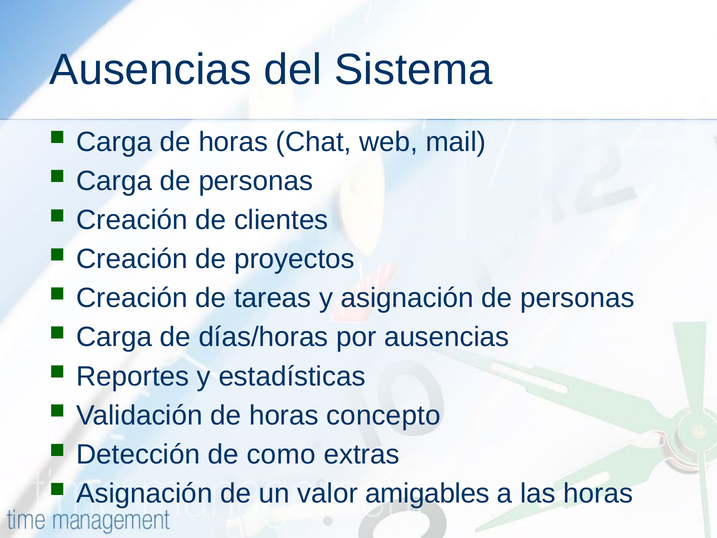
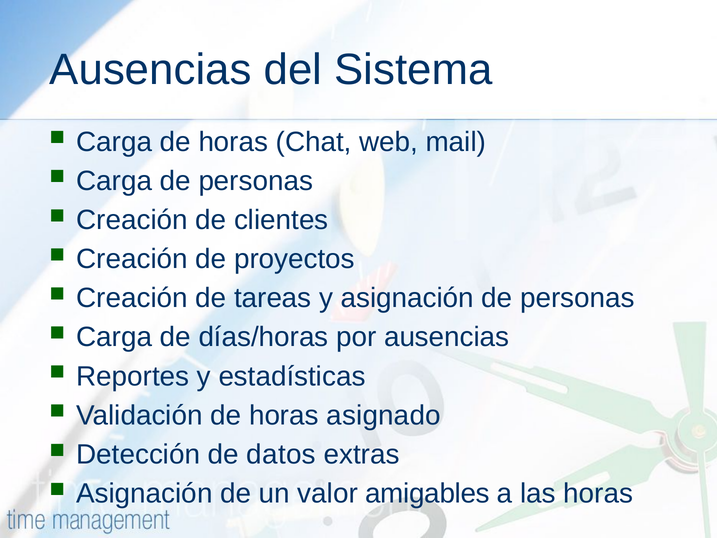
concepto: concepto -> asignado
como: como -> datos
